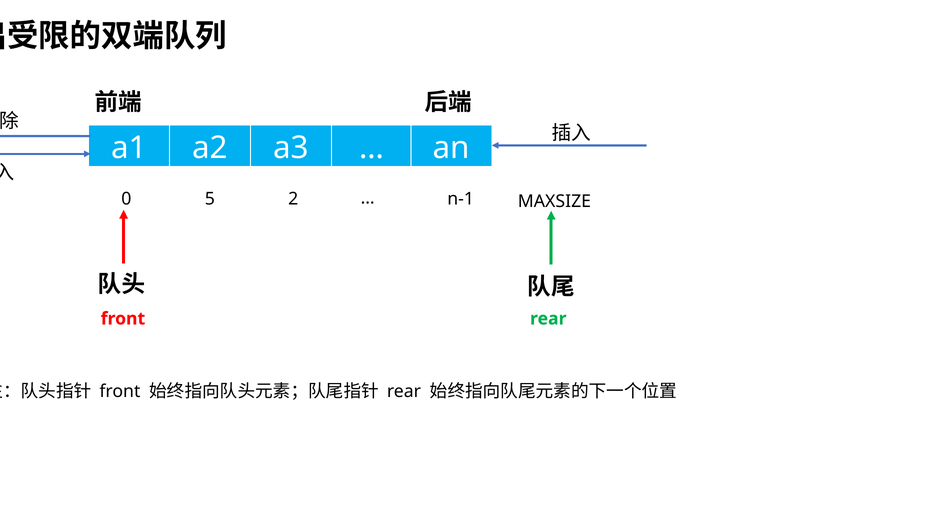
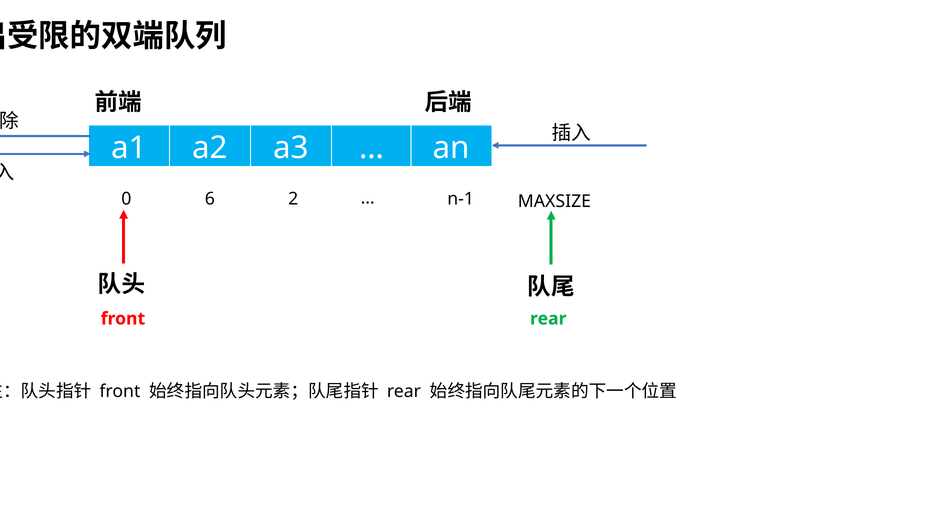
5: 5 -> 6
